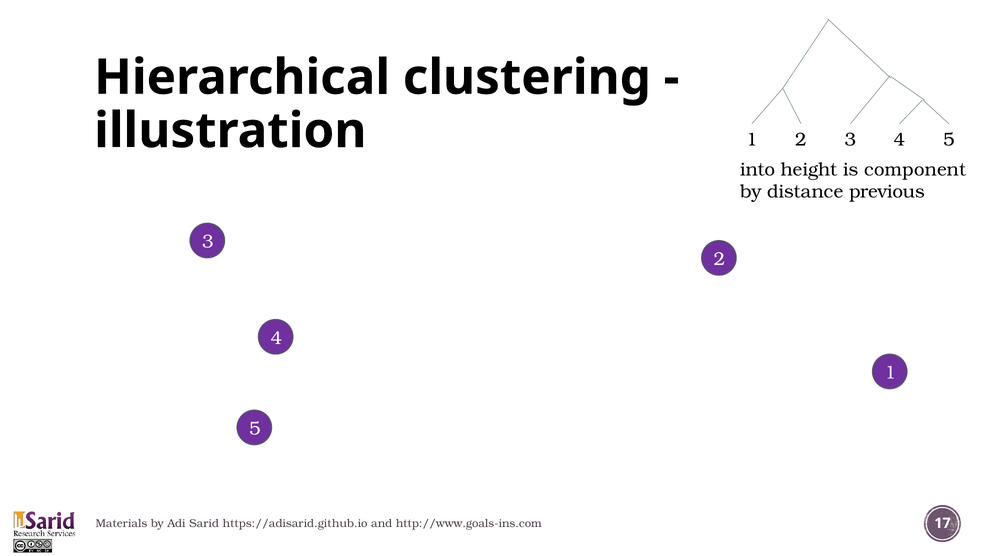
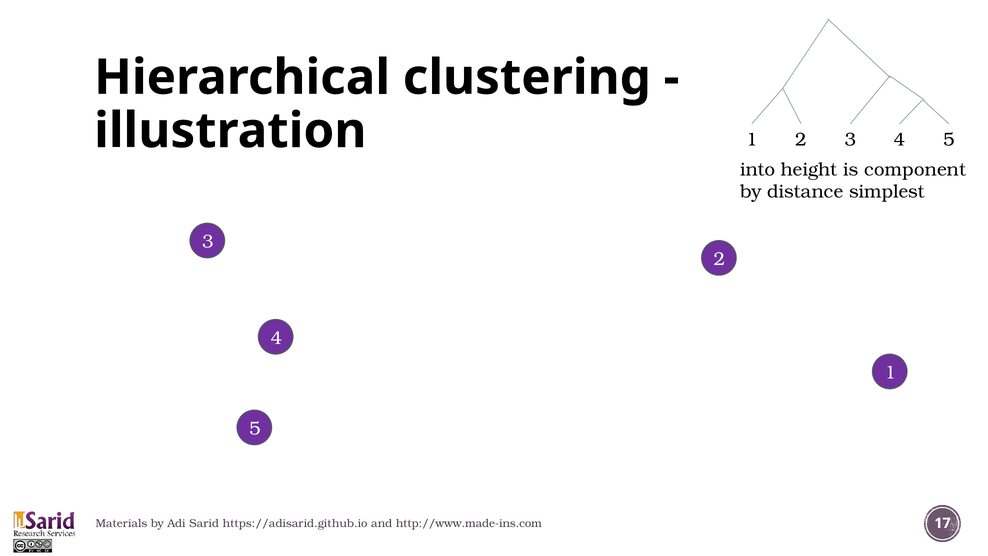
previous: previous -> simplest
http://www.goals-ins.com: http://www.goals-ins.com -> http://www.made-ins.com
